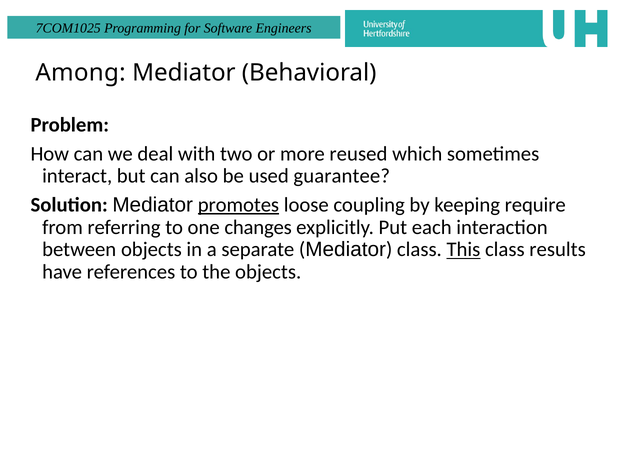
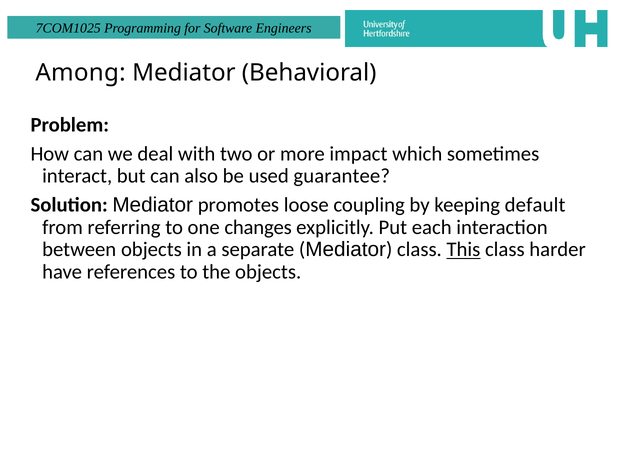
reused: reused -> impact
promotes underline: present -> none
require: require -> default
results: results -> harder
